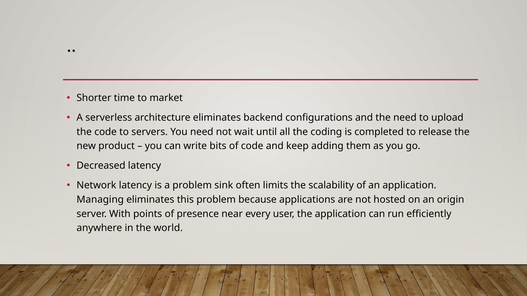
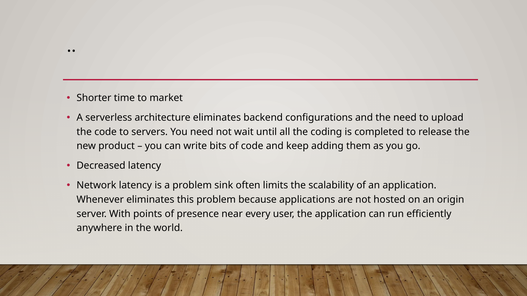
Managing: Managing -> Whenever
